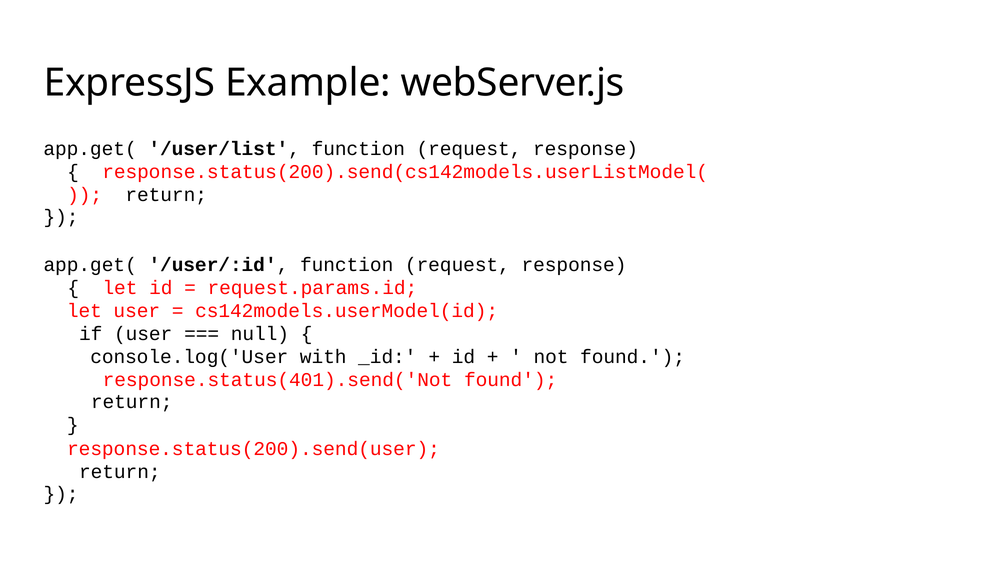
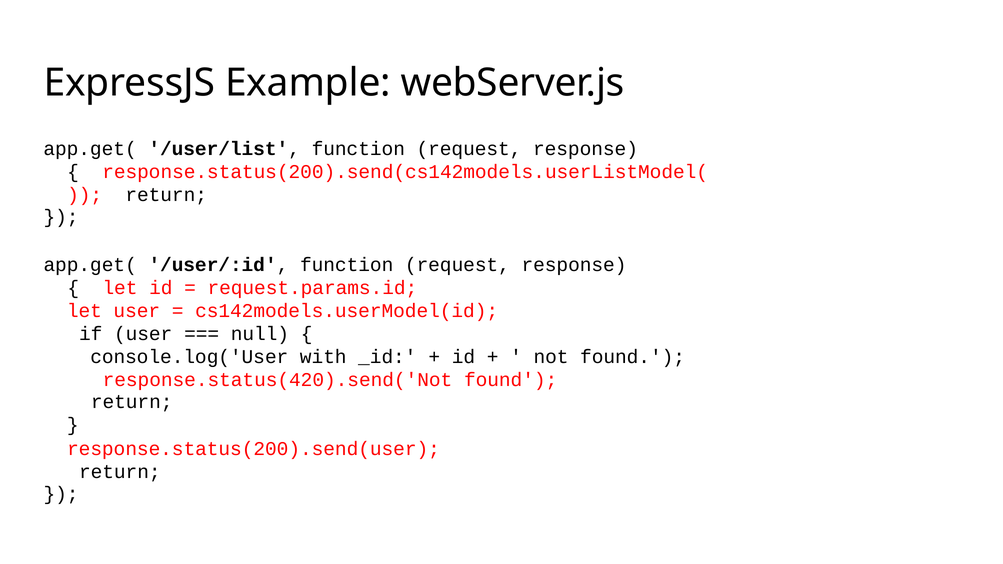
response.status(401).send('Not: response.status(401).send('Not -> response.status(420).send('Not
